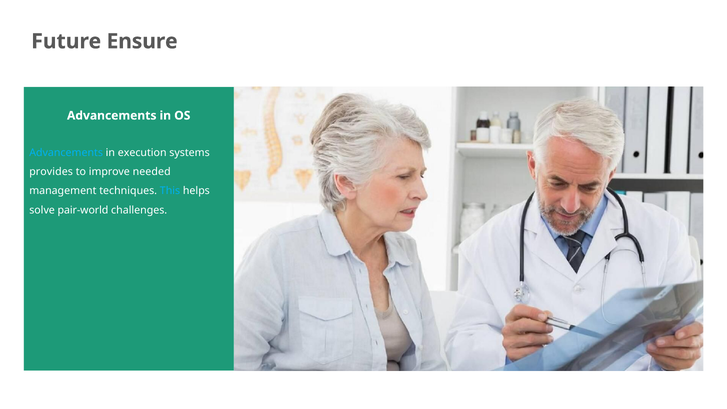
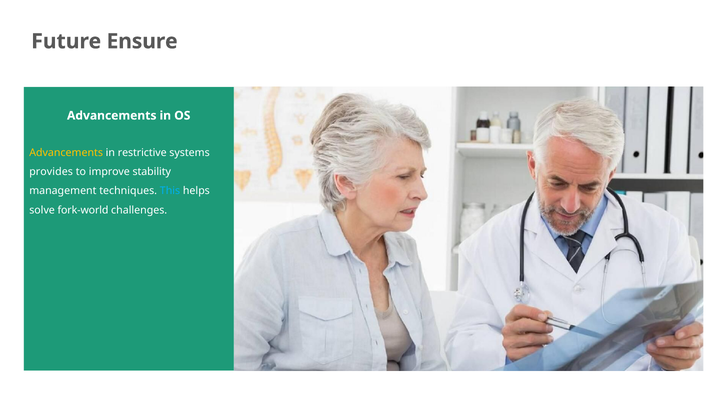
Advancements at (66, 153) colour: light blue -> yellow
execution: execution -> restrictive
needed: needed -> stability
pair-world: pair-world -> fork-world
